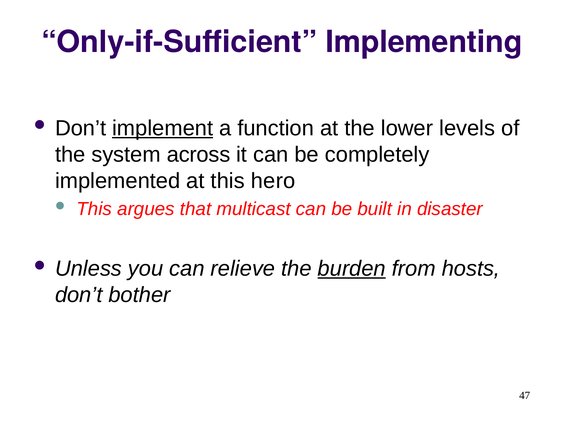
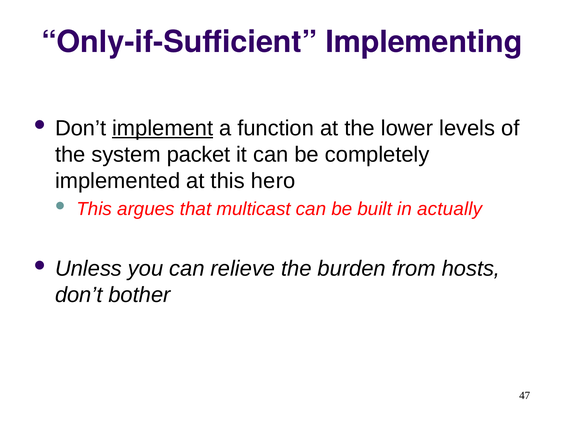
across: across -> packet
disaster: disaster -> actually
burden underline: present -> none
